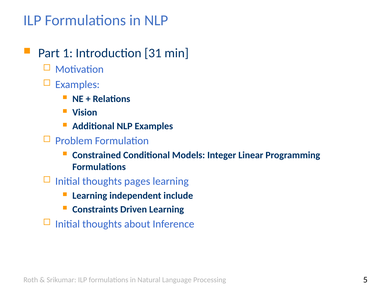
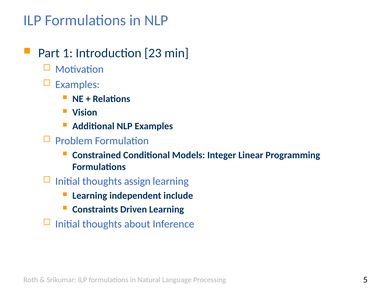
31: 31 -> 23
pages: pages -> assign
